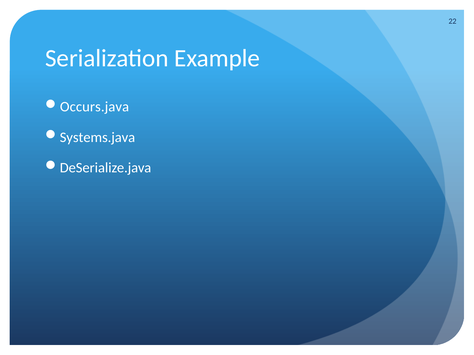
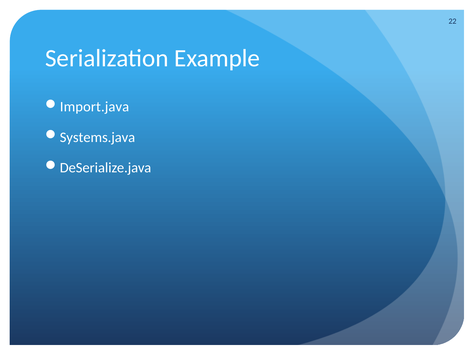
Occurs.java: Occurs.java -> Import.java
